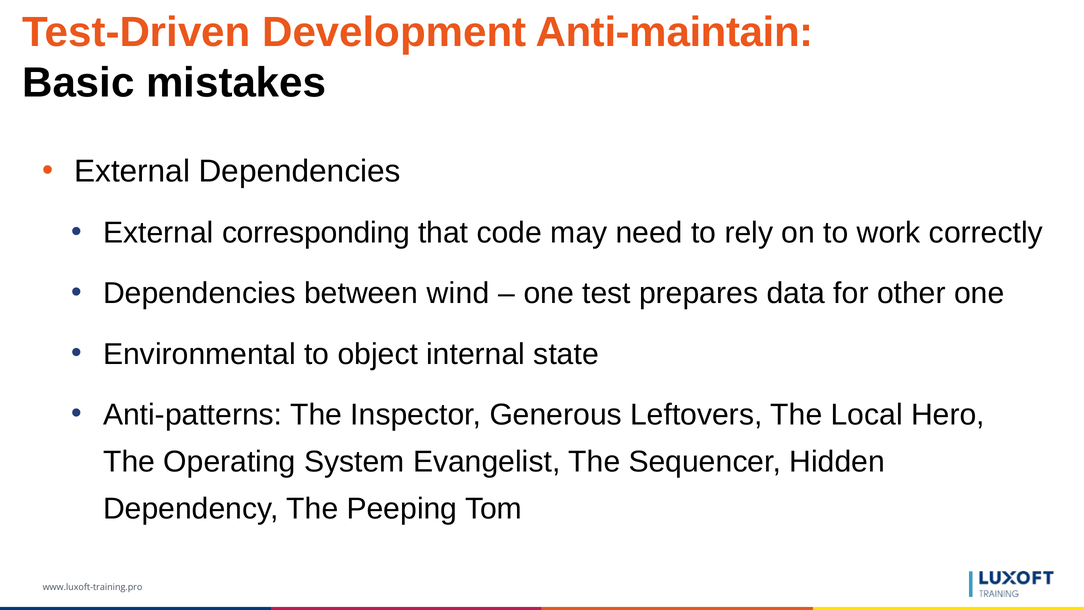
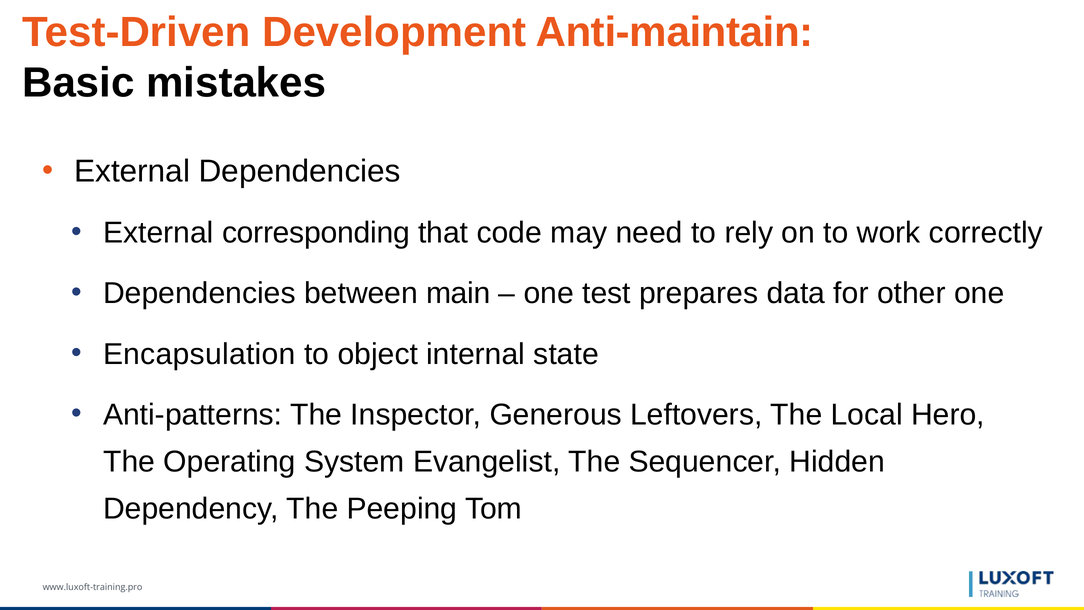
wind: wind -> main
Environmental: Environmental -> Encapsulation
